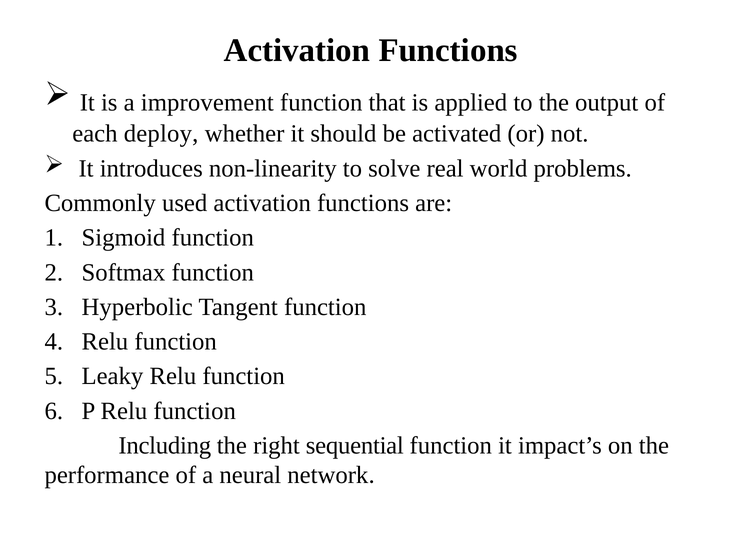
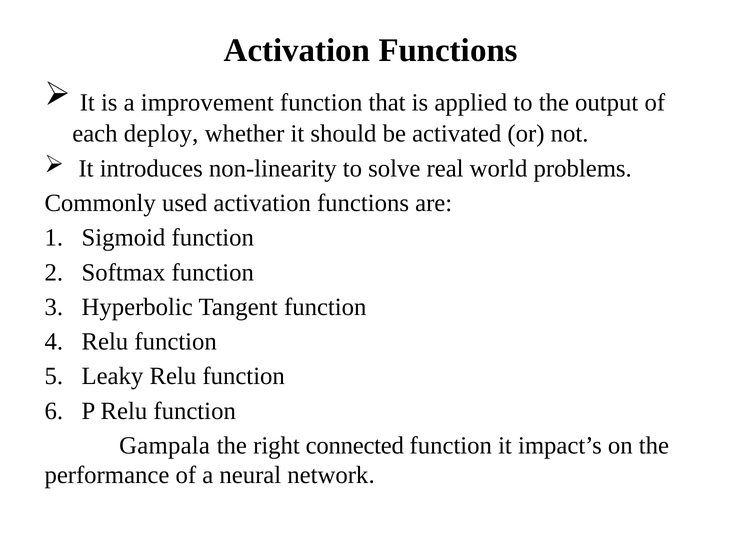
Including: Including -> Gampala
sequential: sequential -> connected
